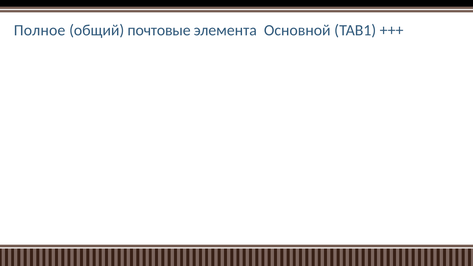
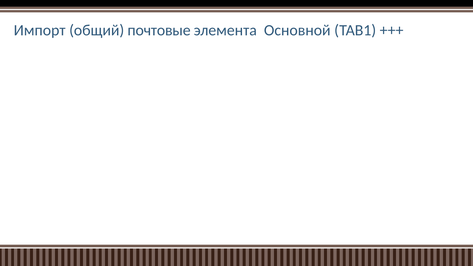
Полное: Полное -> Импорт
